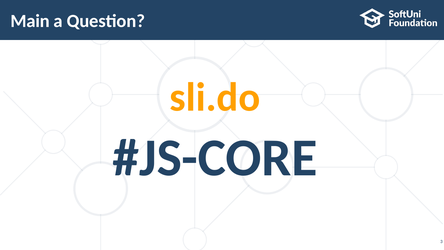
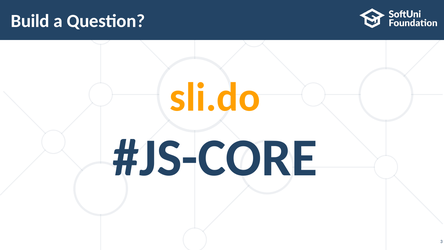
Main: Main -> Build
